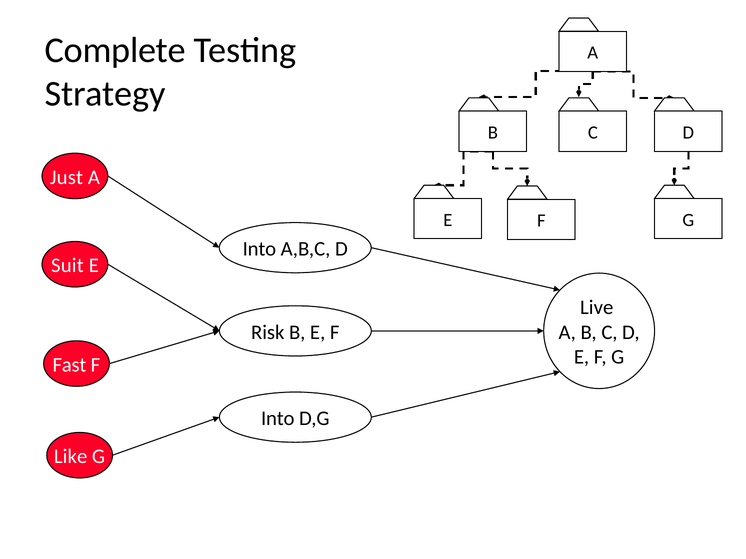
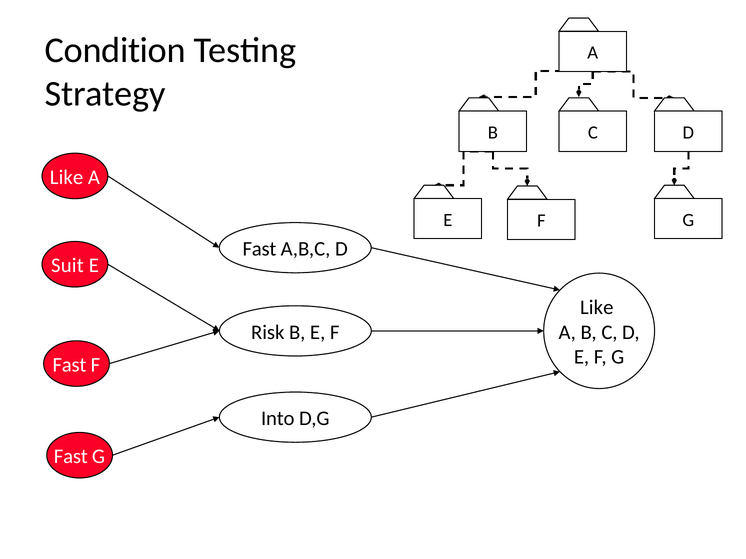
Complete: Complete -> Condition
Just at (66, 178): Just -> Like
Into at (259, 249): Into -> Fast
Live at (597, 308): Live -> Like
Like at (71, 457): Like -> Fast
